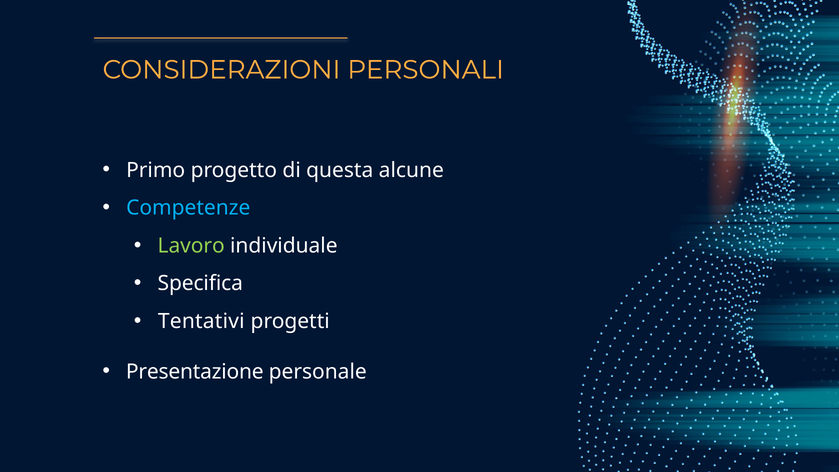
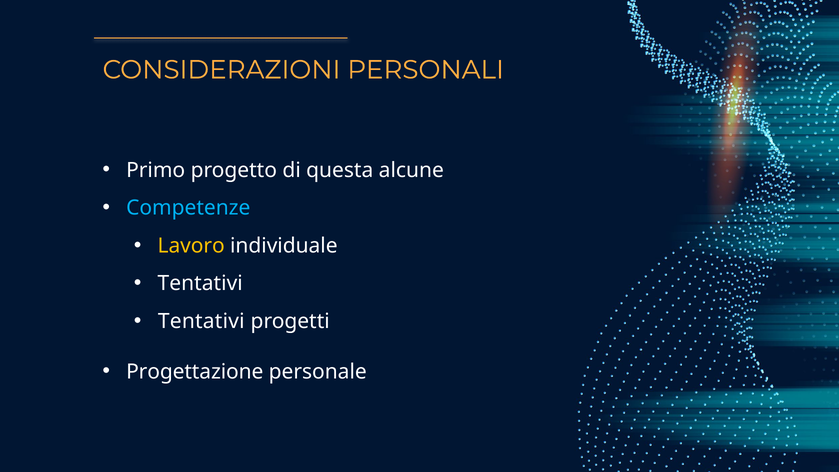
Lavoro colour: light green -> yellow
Specifica at (200, 283): Specifica -> Tentativi
Presentazione: Presentazione -> Progettazione
